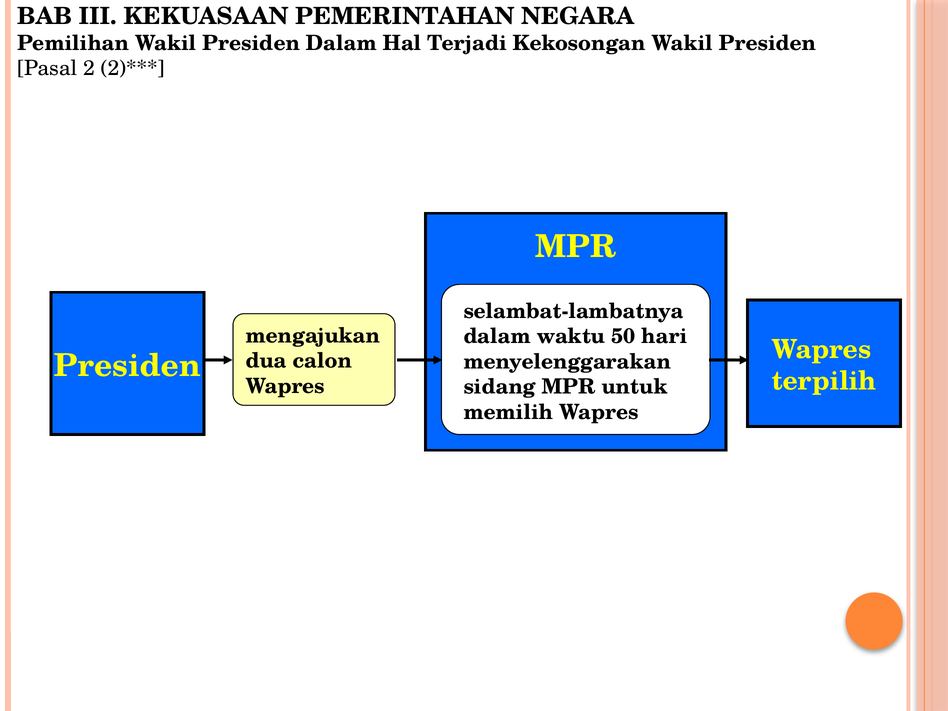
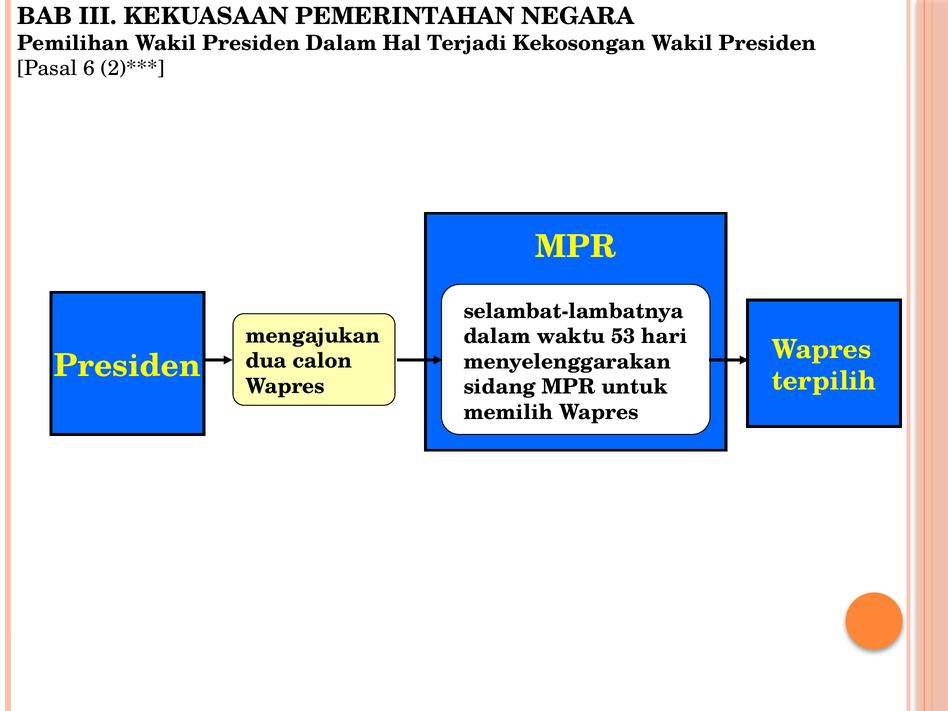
2: 2 -> 6
50: 50 -> 53
